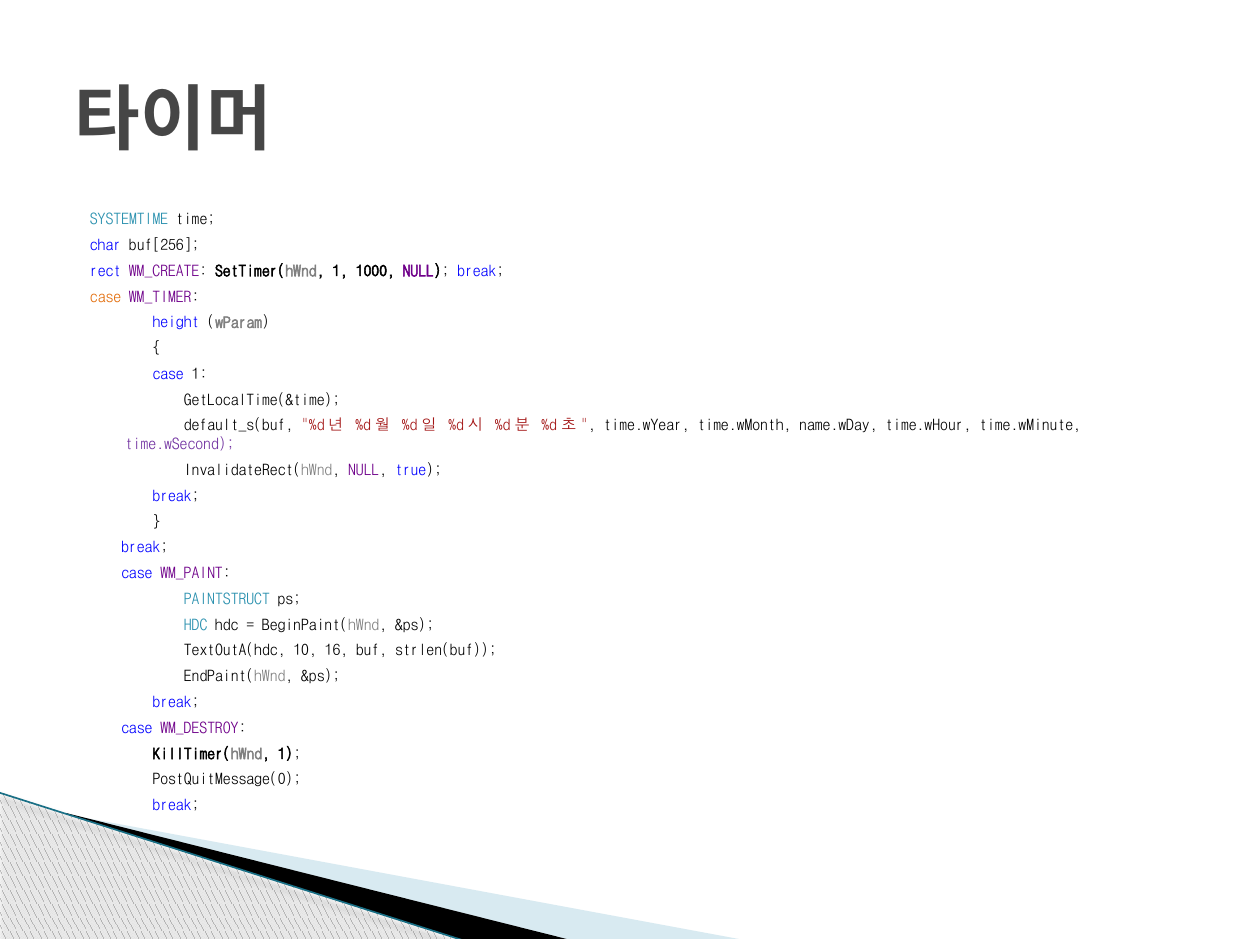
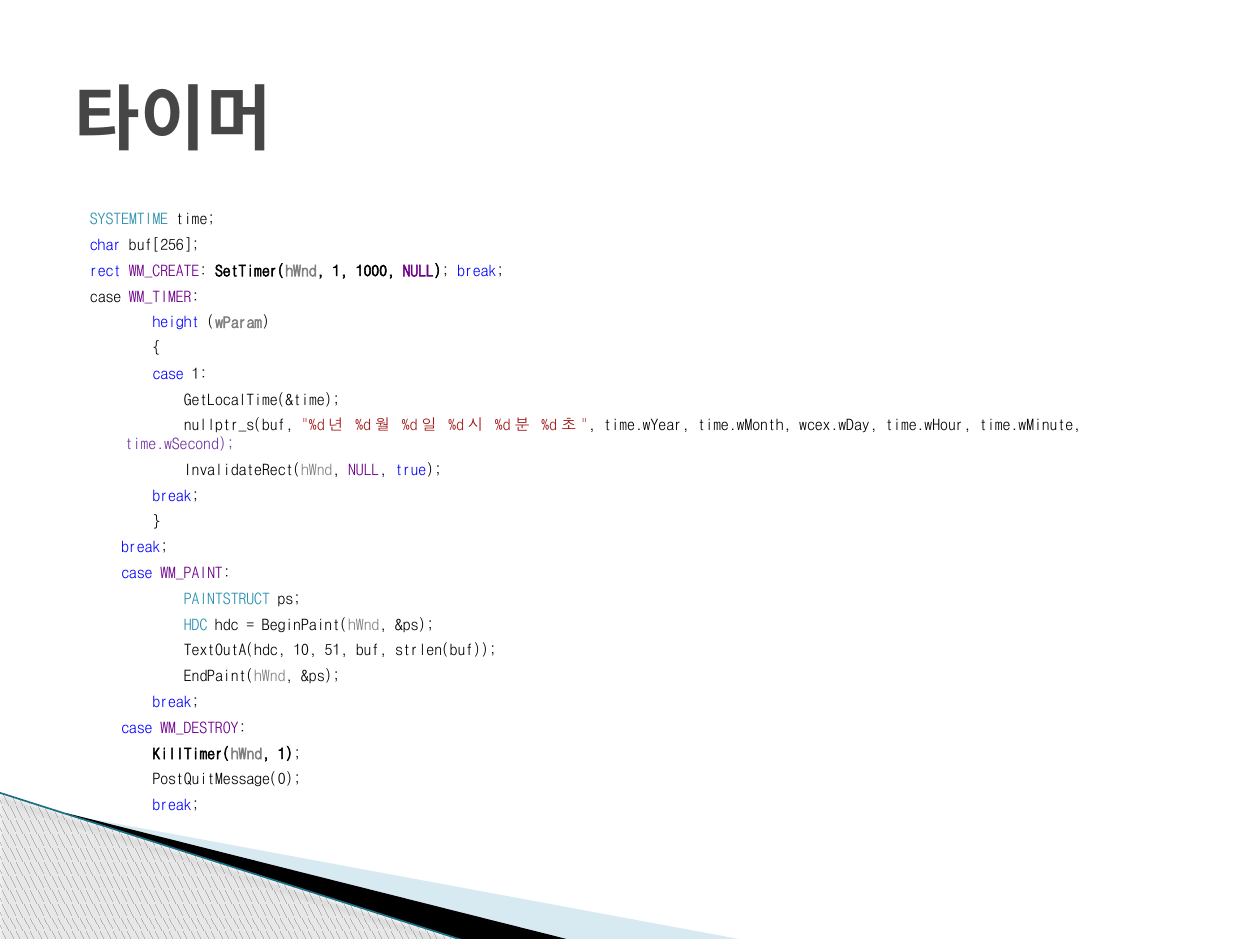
case at (106, 297) colour: orange -> black
default_s(buf: default_s(buf -> nullptr_s(buf
name.wDay: name.wDay -> wcex.wDay
16: 16 -> 51
